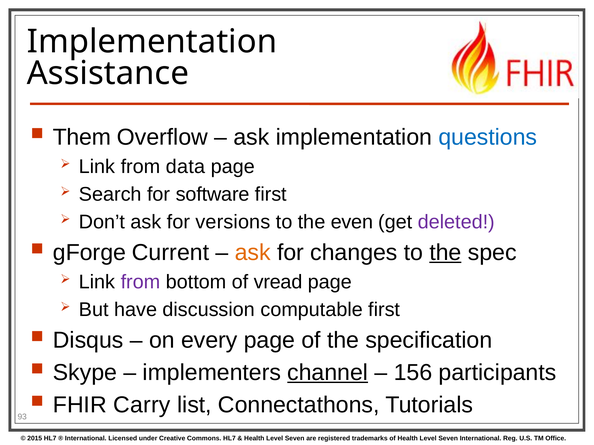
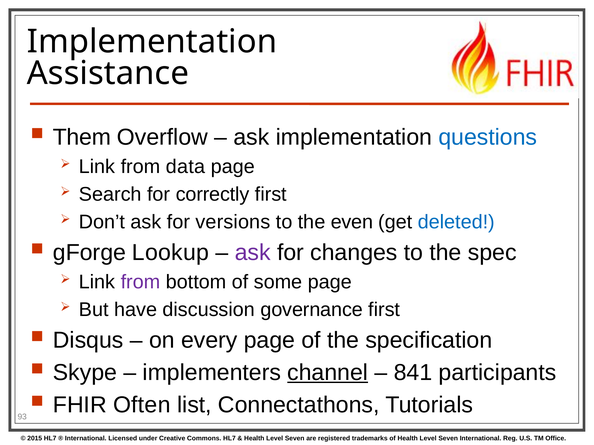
software: software -> correctly
deleted colour: purple -> blue
Current: Current -> Lookup
ask at (253, 253) colour: orange -> purple
the at (445, 253) underline: present -> none
vread: vread -> some
computable: computable -> governance
156: 156 -> 841
Carry: Carry -> Often
